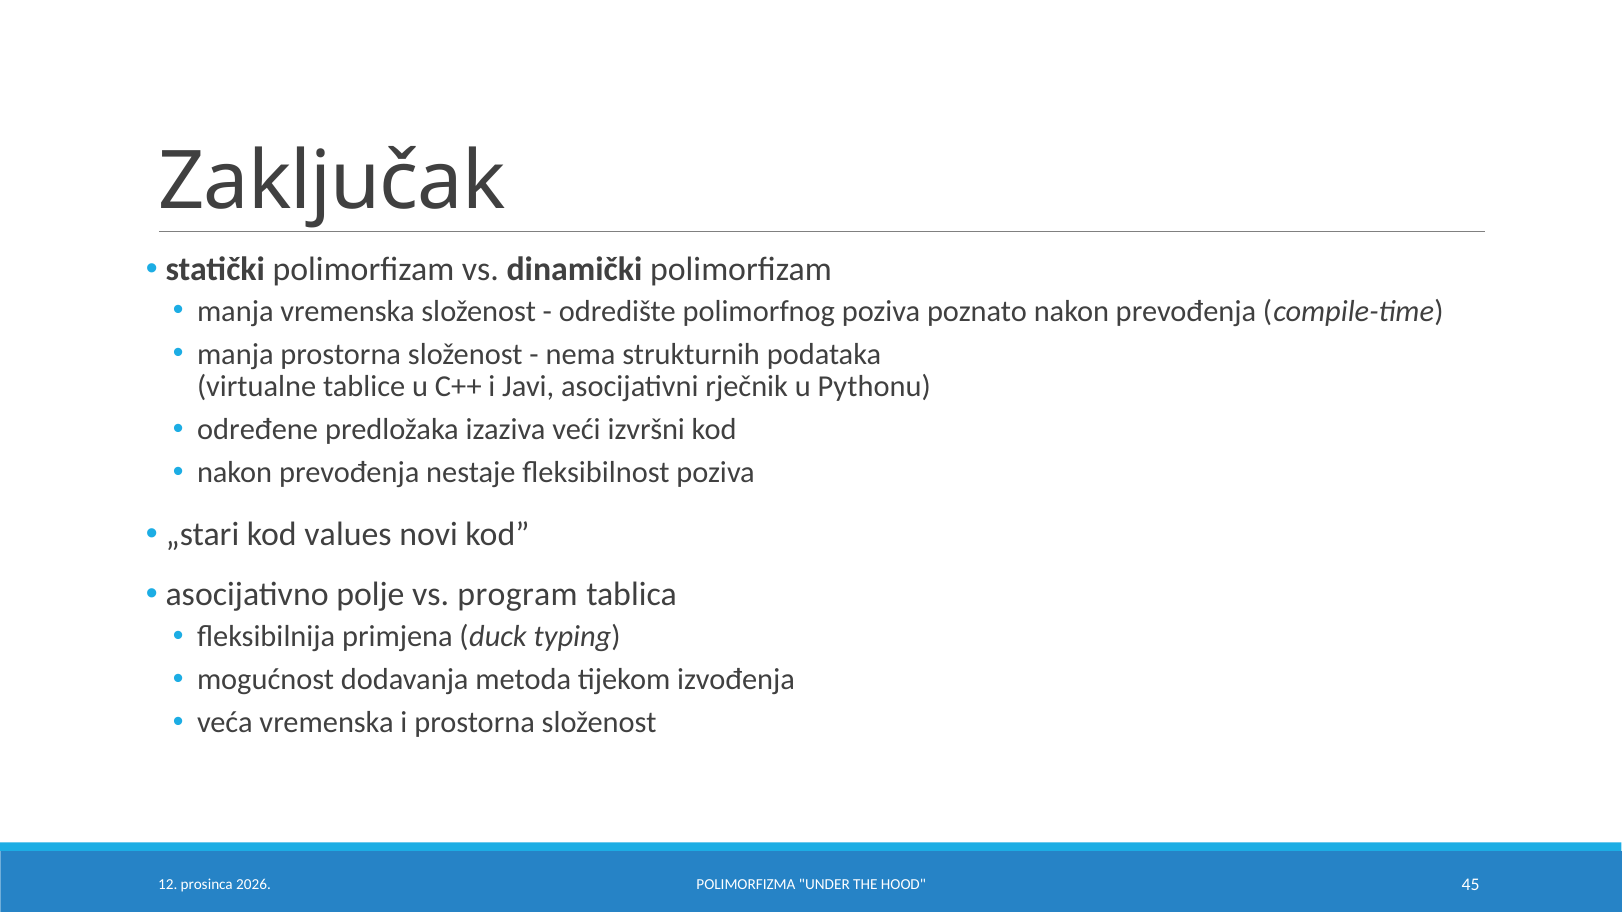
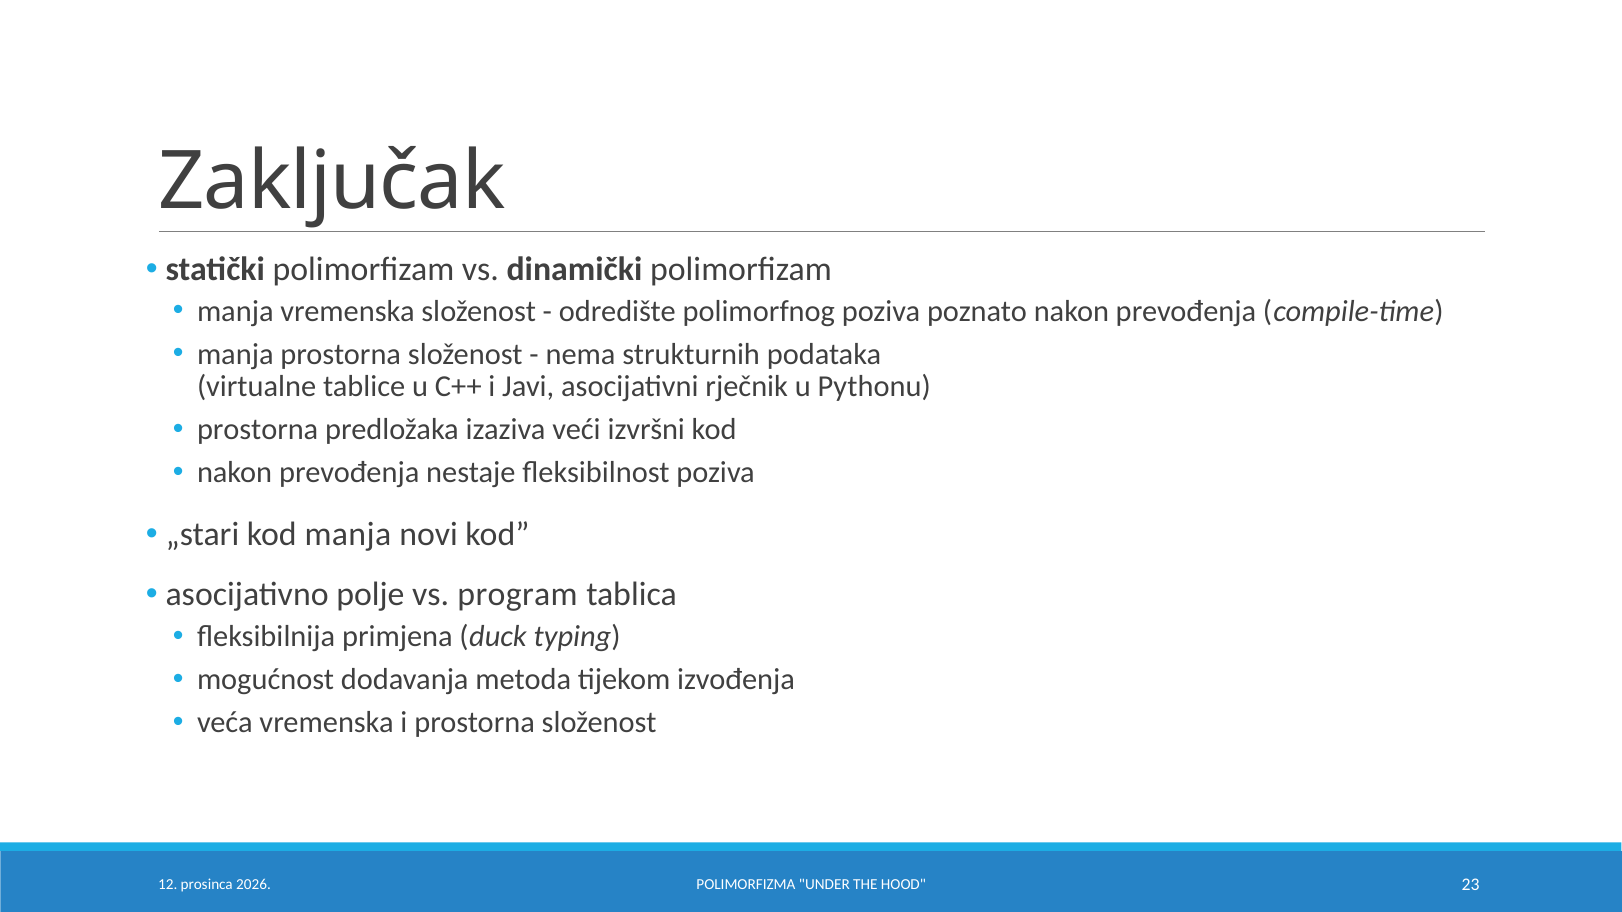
određene at (258, 430): određene -> prostorna
kod values: values -> manja
45: 45 -> 23
